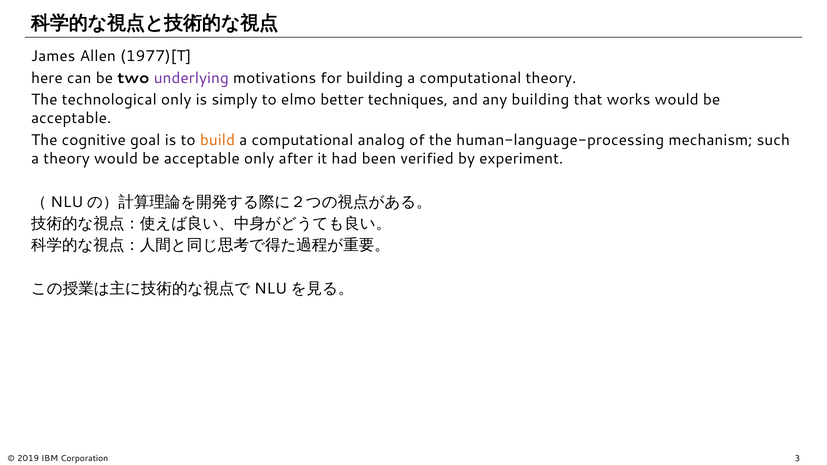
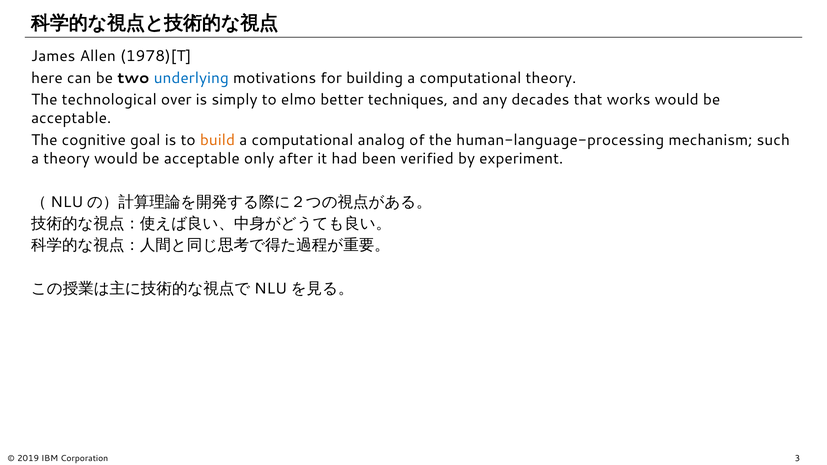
1977)[T: 1977)[T -> 1978)[T
underlying colour: purple -> blue
technological only: only -> over
any building: building -> decades
